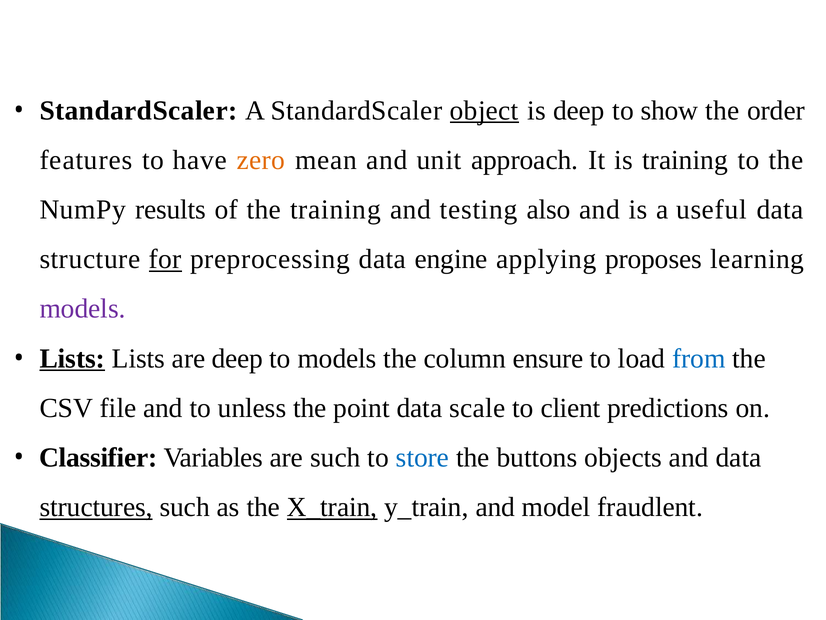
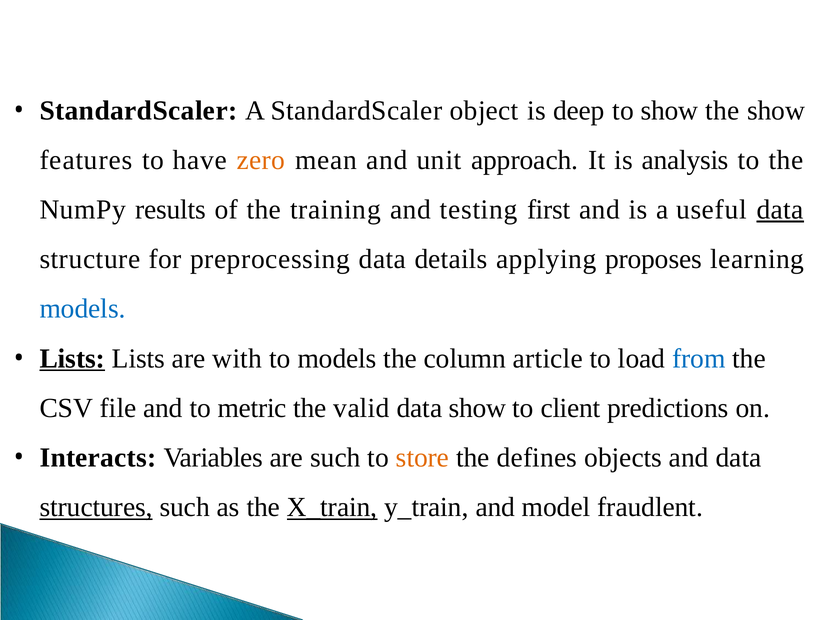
object underline: present -> none
the order: order -> show
is training: training -> analysis
also: also -> first
data at (780, 210) underline: none -> present
for underline: present -> none
engine: engine -> details
models at (83, 309) colour: purple -> blue
are deep: deep -> with
ensure: ensure -> article
unless: unless -> metric
point: point -> valid
data scale: scale -> show
Classifier: Classifier -> Interacts
store colour: blue -> orange
buttons: buttons -> defines
